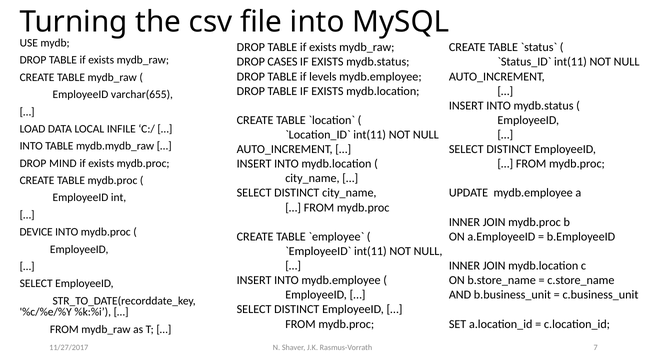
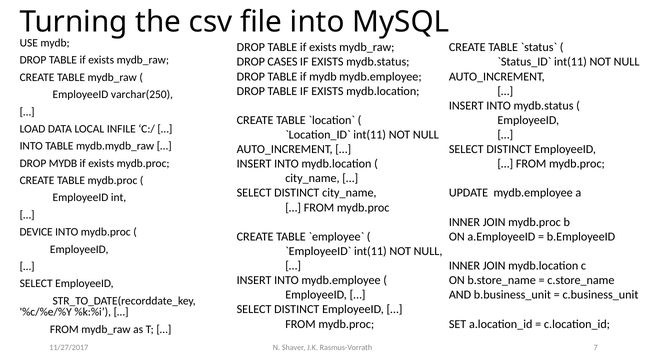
if levels: levels -> mydb
varchar(655: varchar(655 -> varchar(250
DROP MIND: MIND -> MYDB
